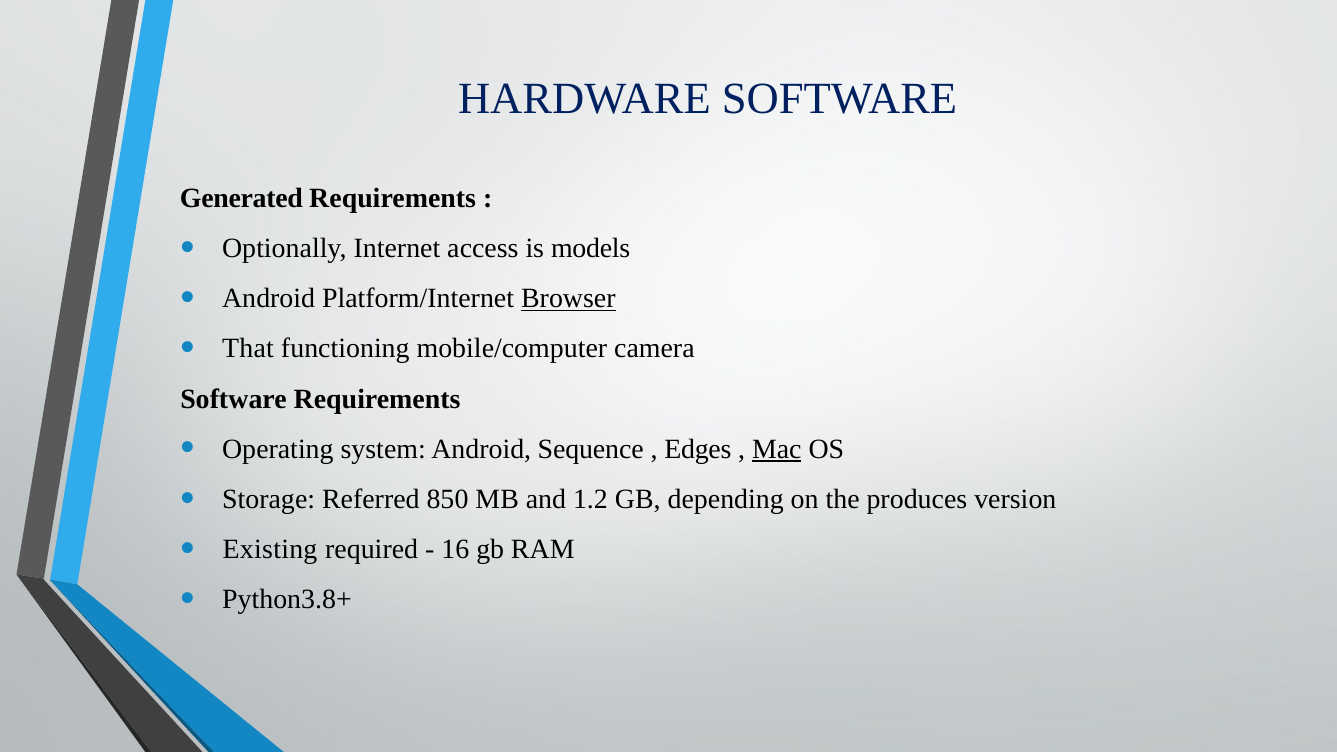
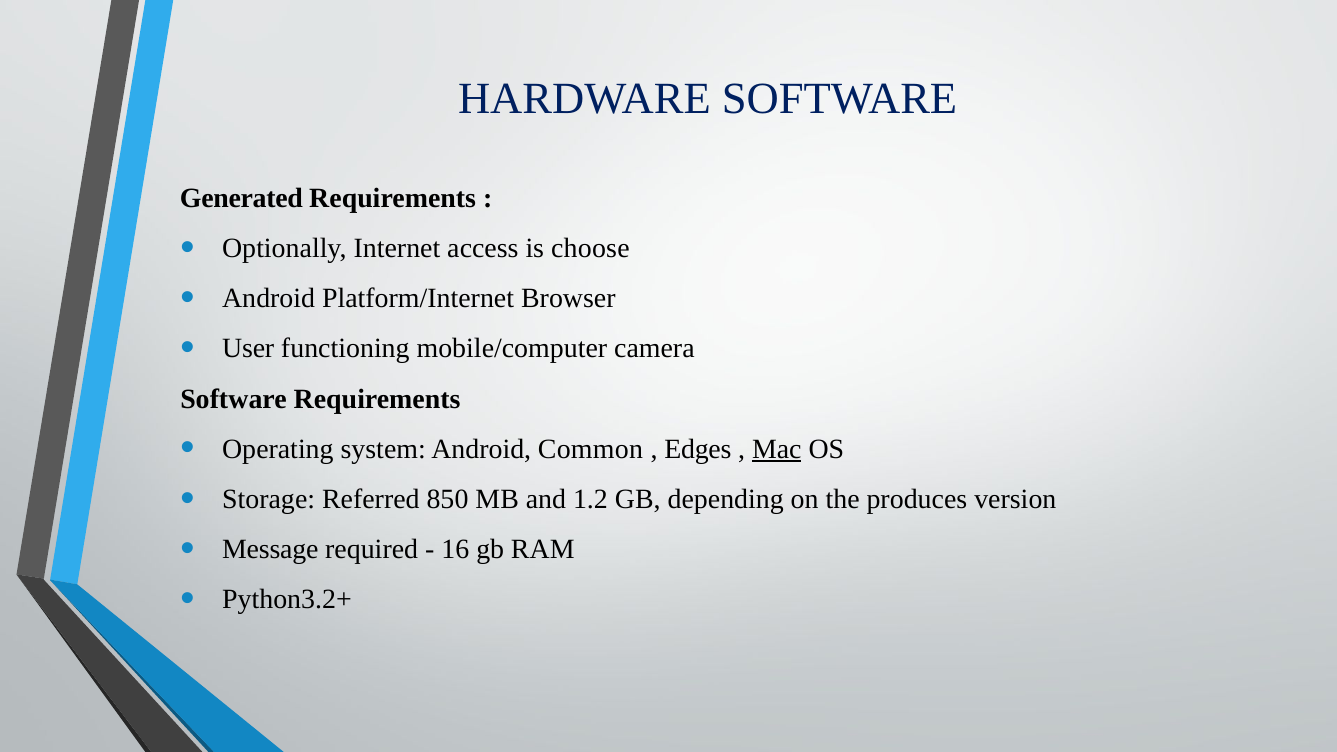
models: models -> choose
Browser underline: present -> none
That: That -> User
Sequence: Sequence -> Common
Existing: Existing -> Message
Python3.8+: Python3.8+ -> Python3.2+
